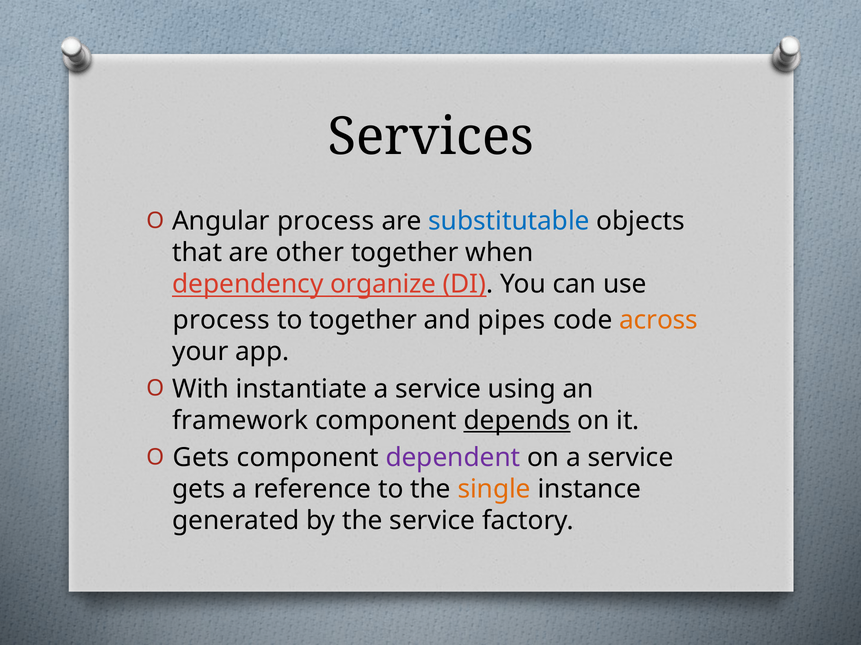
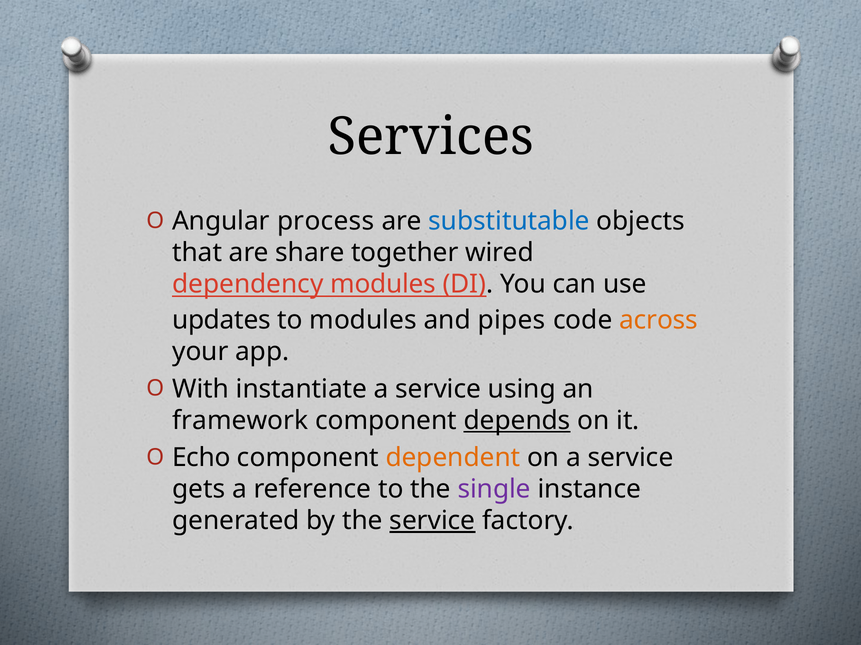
other: other -> share
when: when -> wired
dependency organize: organize -> modules
process at (221, 320): process -> updates
to together: together -> modules
Gets at (201, 458): Gets -> Echo
dependent colour: purple -> orange
single colour: orange -> purple
service at (432, 521) underline: none -> present
